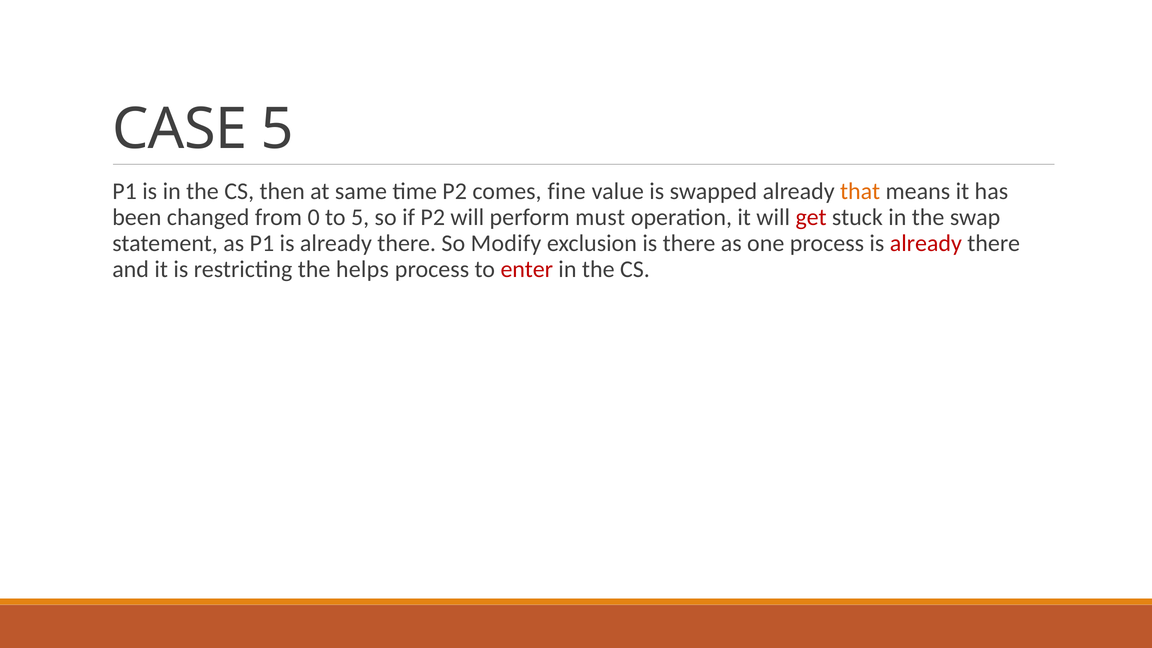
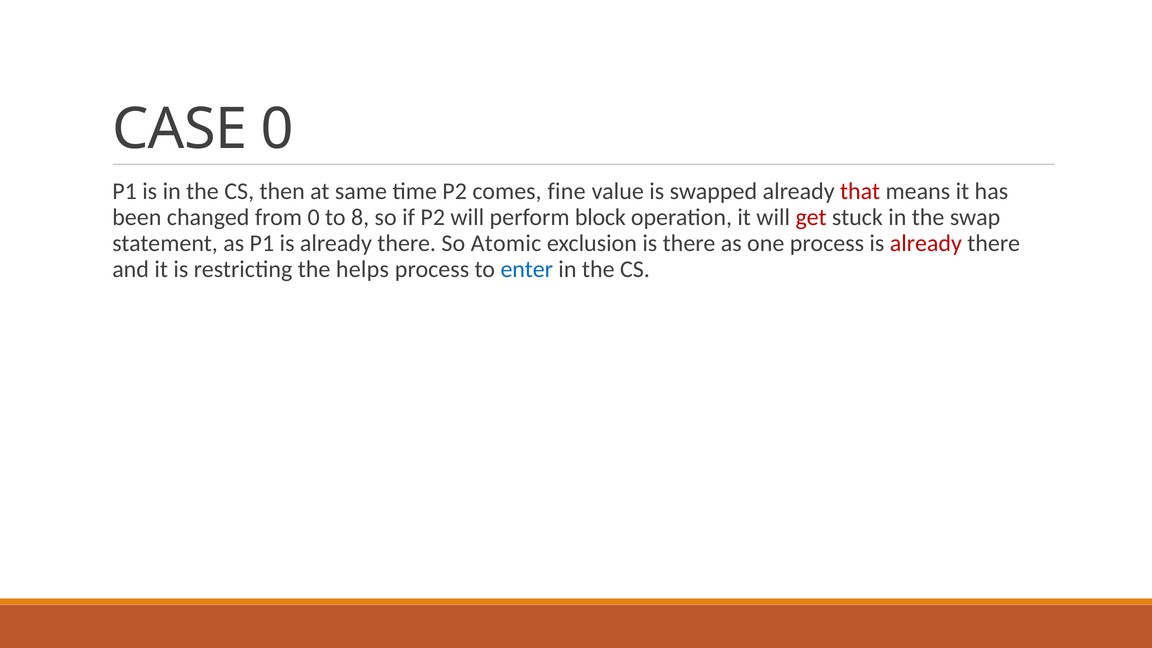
CASE 5: 5 -> 0
that colour: orange -> red
to 5: 5 -> 8
must: must -> block
Modify: Modify -> Atomic
enter colour: red -> blue
